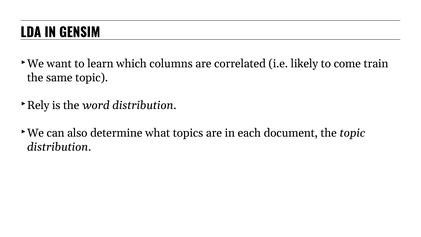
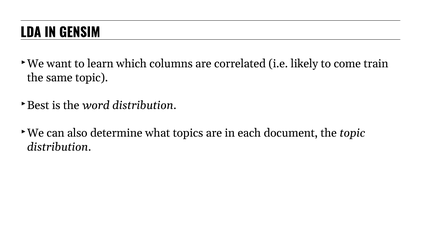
Rely: Rely -> Best
